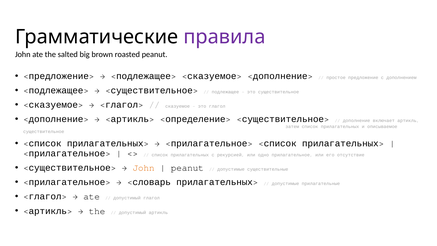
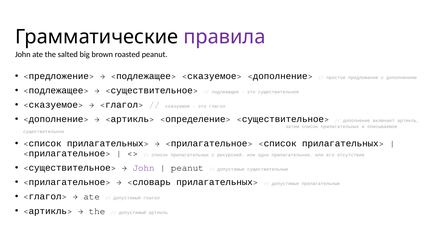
John at (144, 168) colour: orange -> purple
